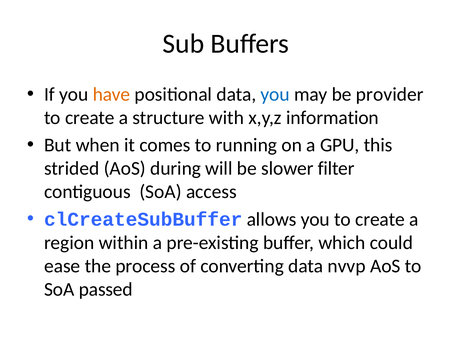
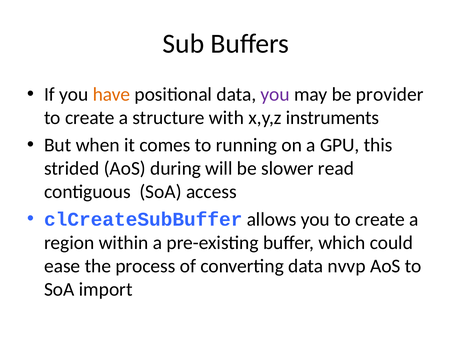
you at (275, 94) colour: blue -> purple
information: information -> instruments
filter: filter -> read
passed: passed -> import
